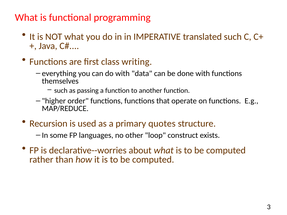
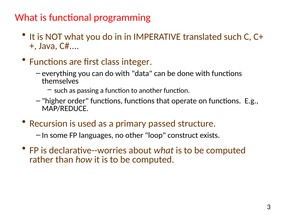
writing: writing -> integer
quotes: quotes -> passed
